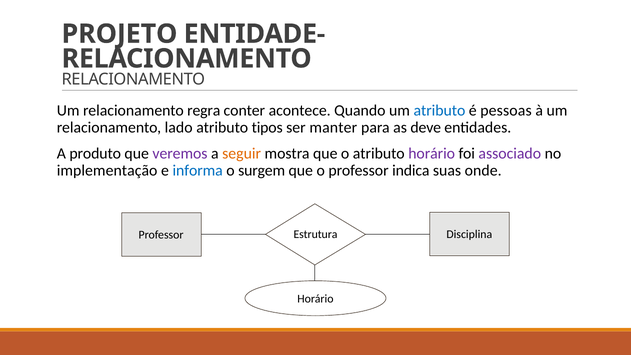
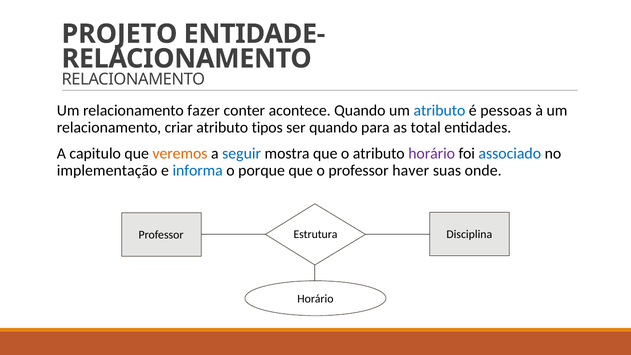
regra: regra -> fazer
lado: lado -> criar
ser manter: manter -> quando
deve: deve -> total
produto: produto -> capitulo
veremos colour: purple -> orange
seguir colour: orange -> blue
associado colour: purple -> blue
surgem: surgem -> porque
indica: indica -> haver
